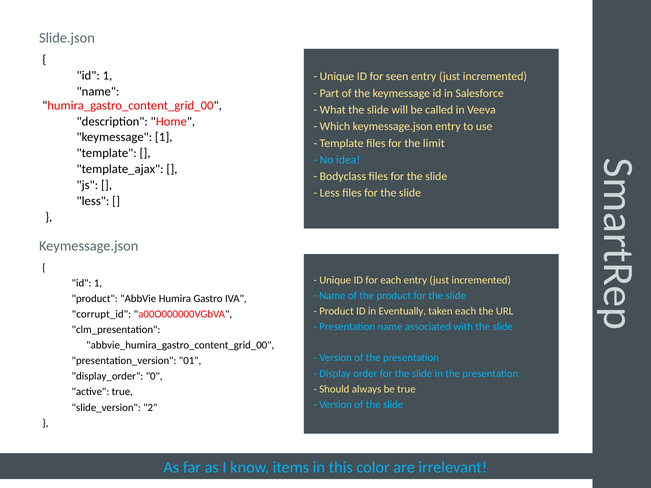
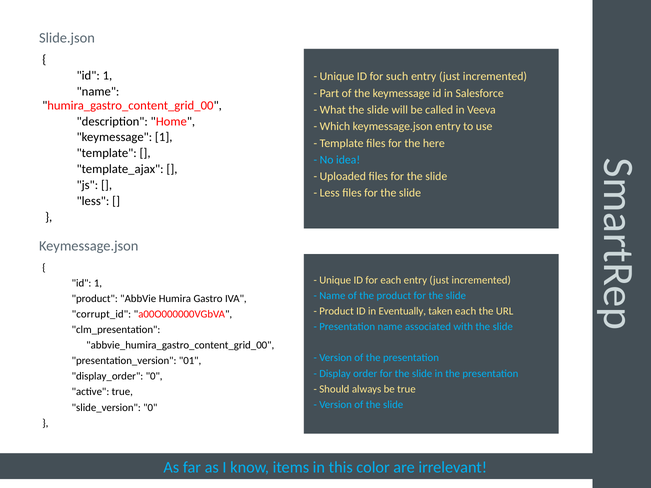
seen: seen -> such
limit: limit -> here
Bodyclass: Bodyclass -> Uploaded
slide_version 2: 2 -> 0
